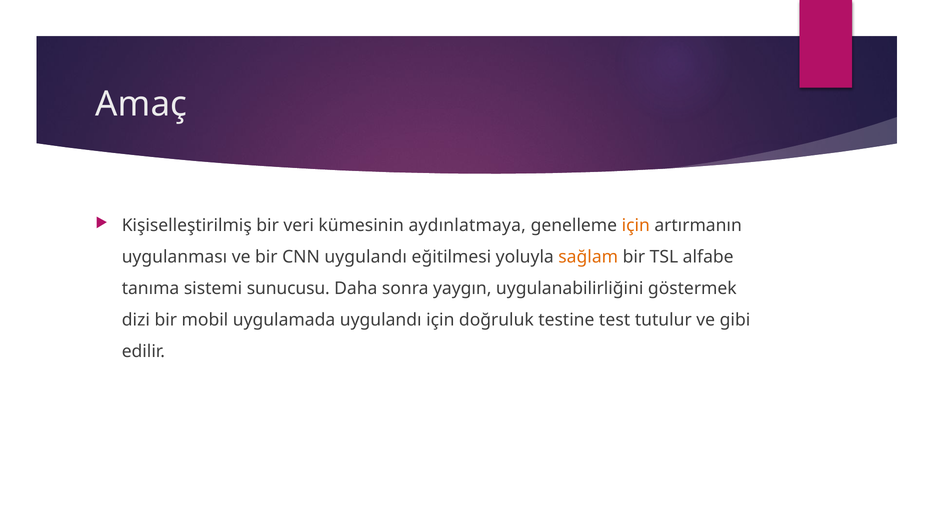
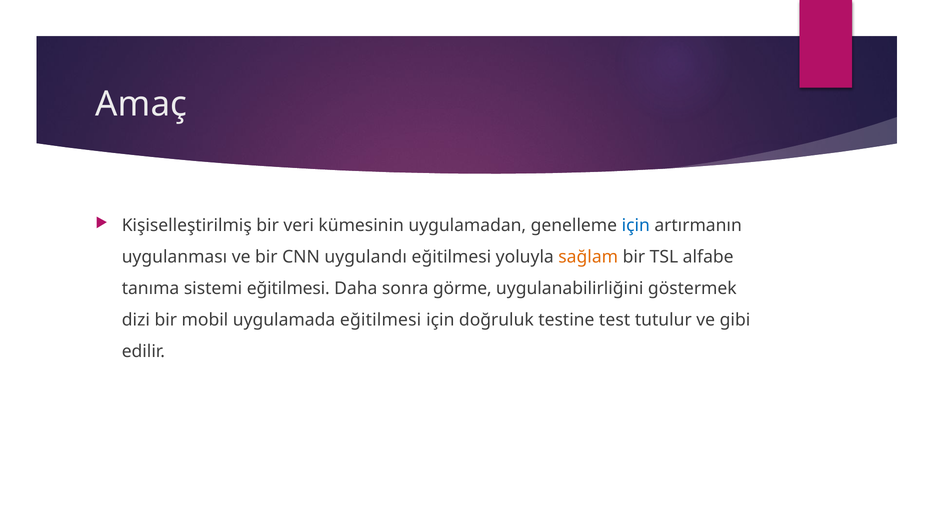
aydınlatmaya: aydınlatmaya -> uygulamadan
için at (636, 225) colour: orange -> blue
sistemi sunucusu: sunucusu -> eğitilmesi
yaygın: yaygın -> görme
uygulamada uygulandı: uygulandı -> eğitilmesi
